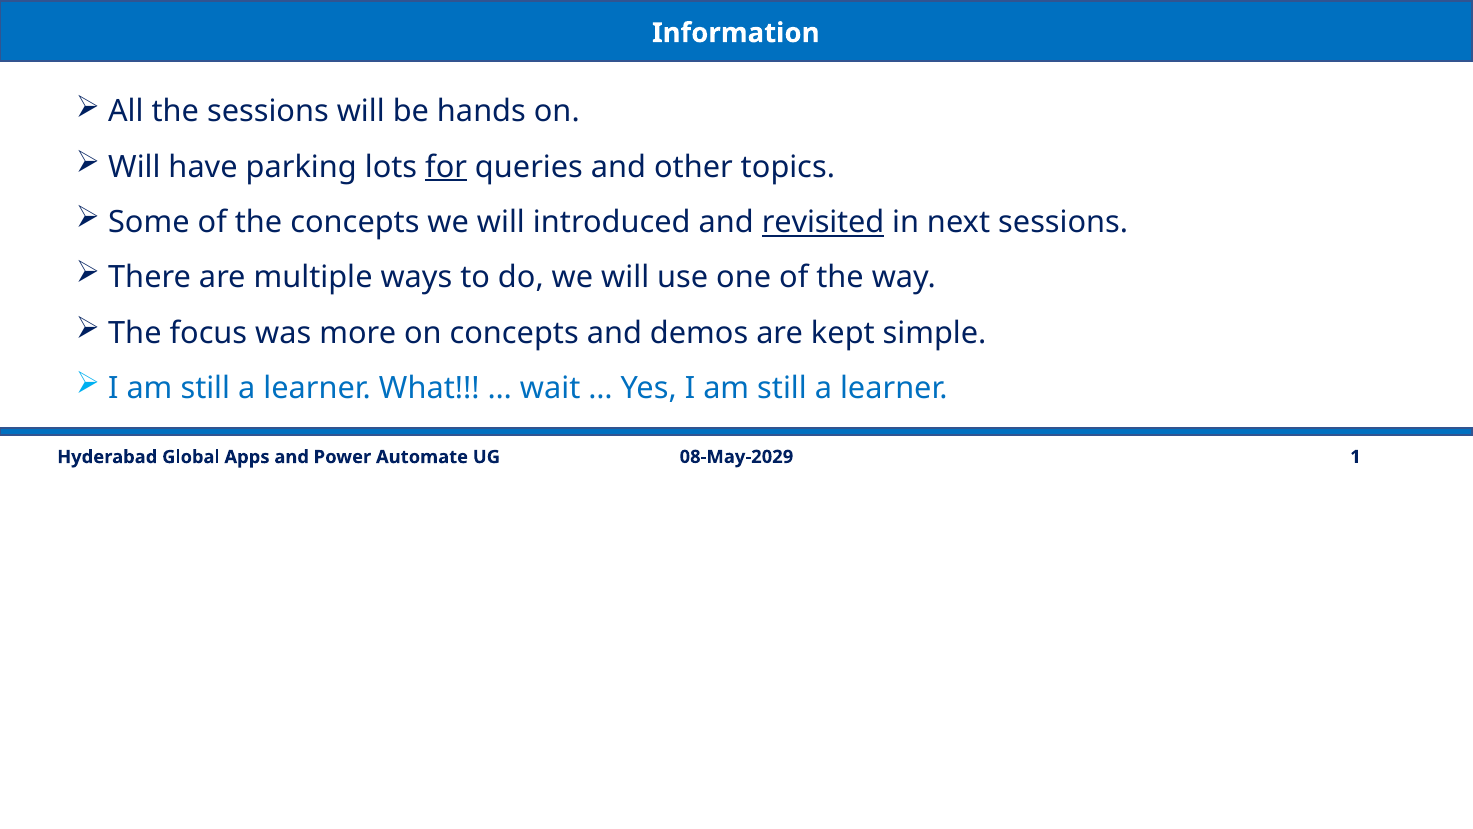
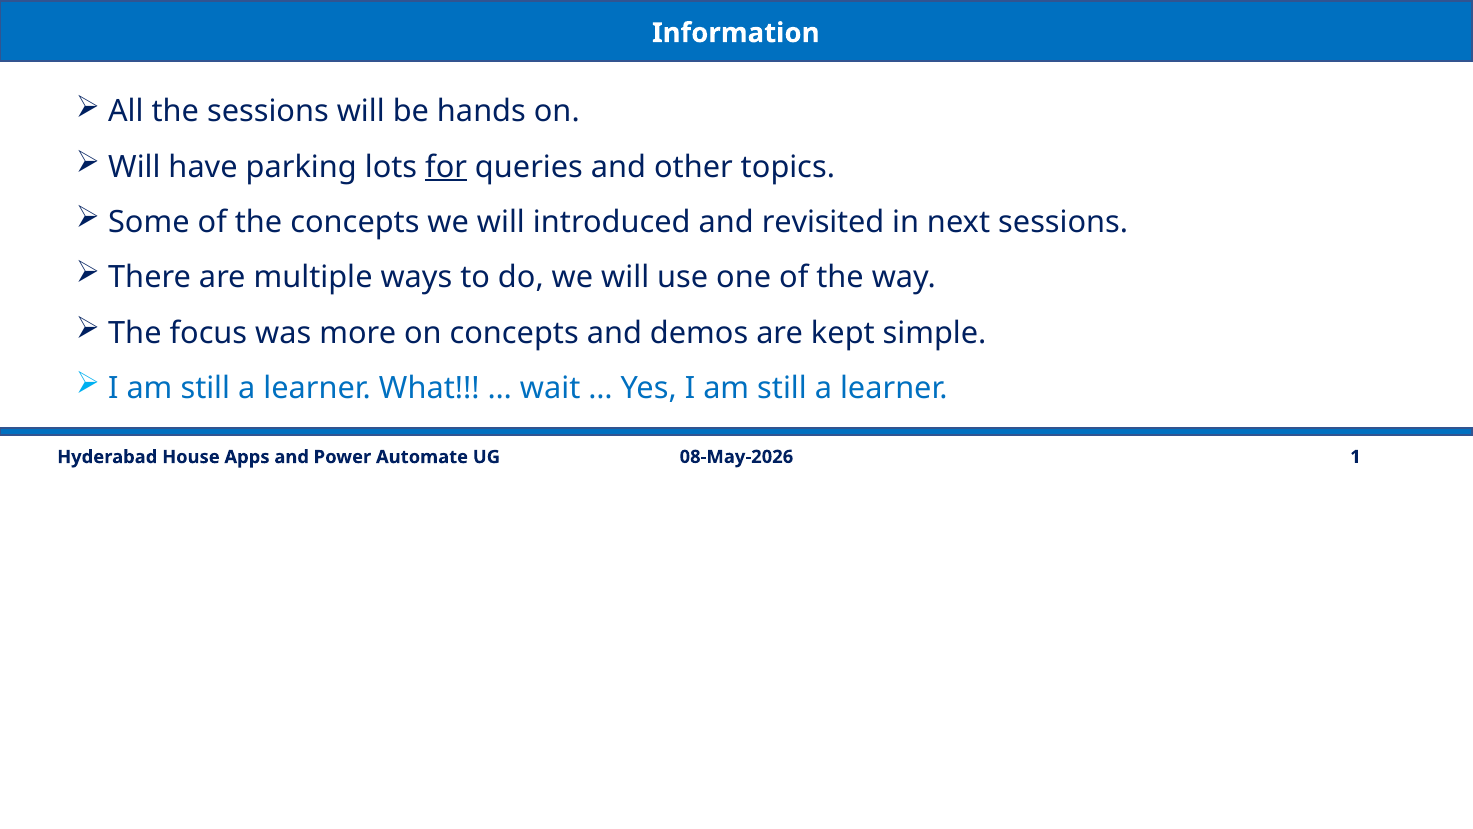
revisited underline: present -> none
08-May-2029: 08-May-2029 -> 08-May-2026
Global: Global -> House
